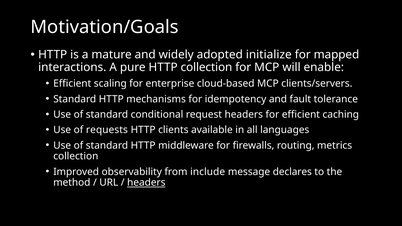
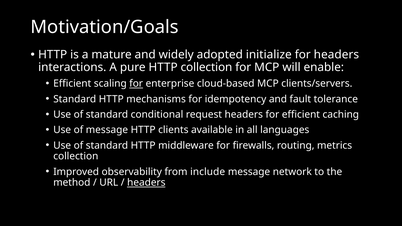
for mapped: mapped -> headers
for at (136, 84) underline: none -> present
of requests: requests -> message
declares: declares -> network
